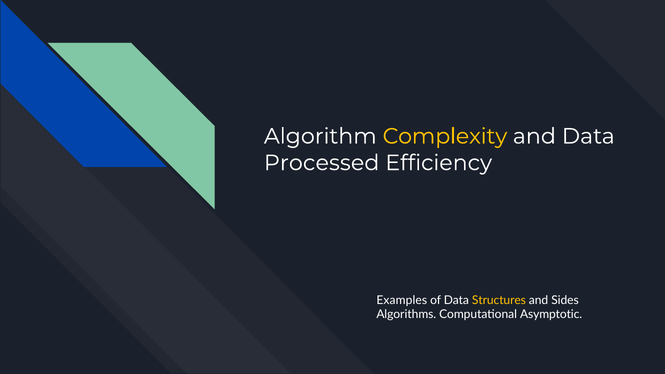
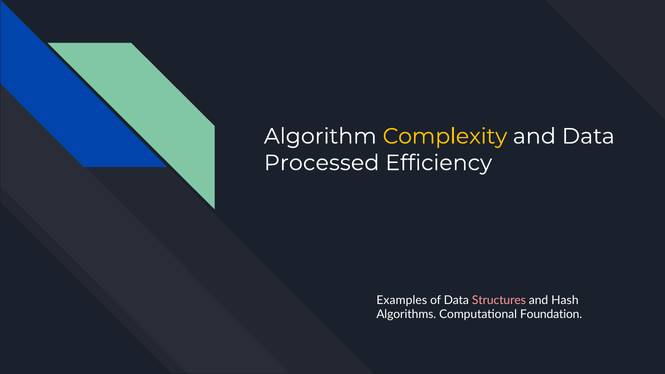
Structures colour: yellow -> pink
Sides: Sides -> Hash
Asymptotic: Asymptotic -> Foundation
